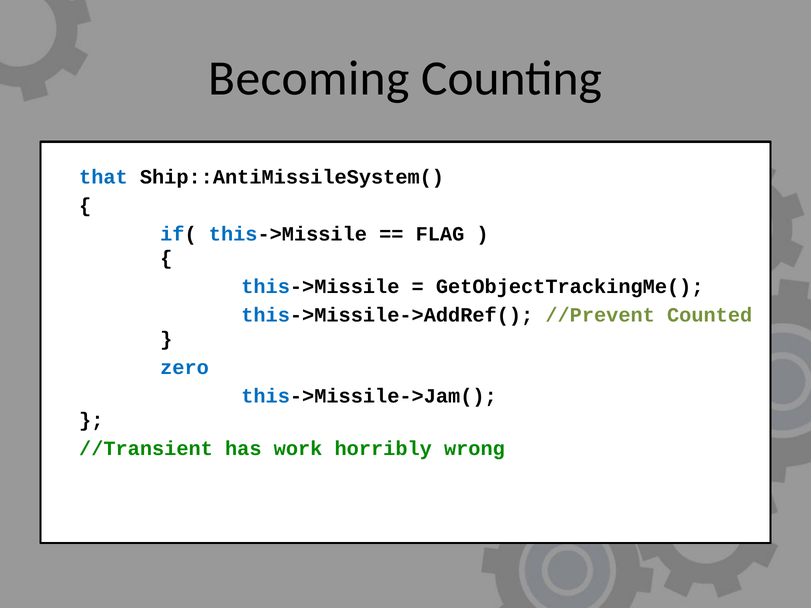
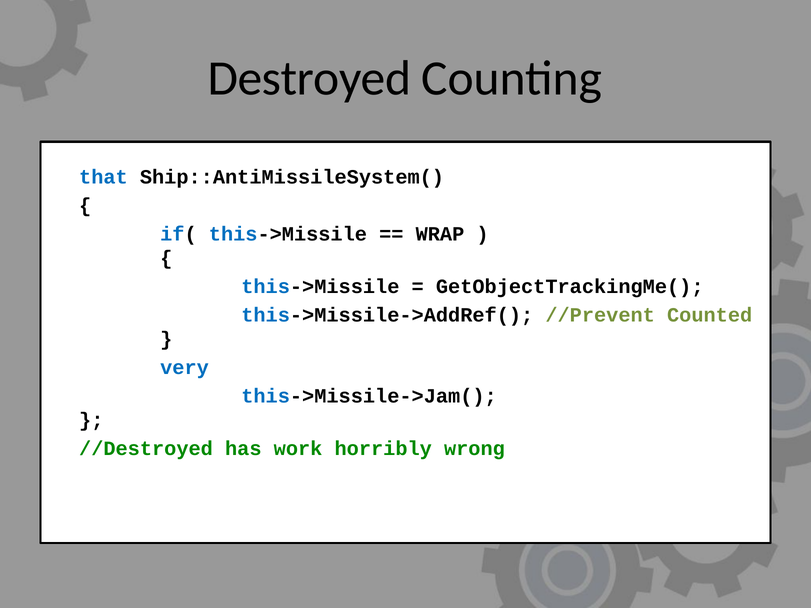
Becoming: Becoming -> Destroyed
FLAG: FLAG -> WRAP
zero: zero -> very
//Transient: //Transient -> //Destroyed
